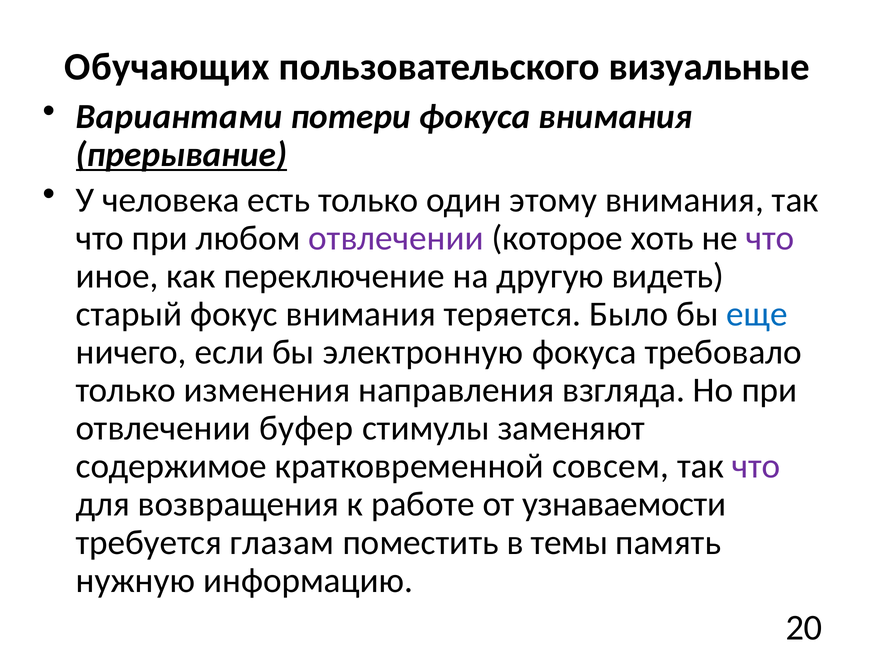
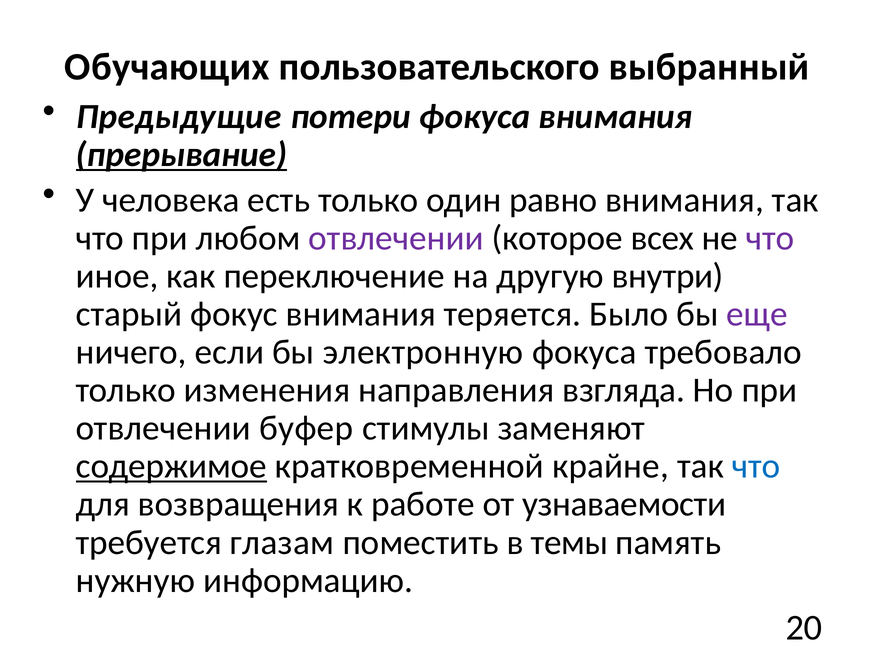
визуальные: визуальные -> выбранный
Вариантами: Вариантами -> Предыдущие
этому: этому -> равно
хоть: хоть -> всех
видеть: видеть -> внутри
еще colour: blue -> purple
содержимое underline: none -> present
совсем: совсем -> крайне
что at (756, 466) colour: purple -> blue
